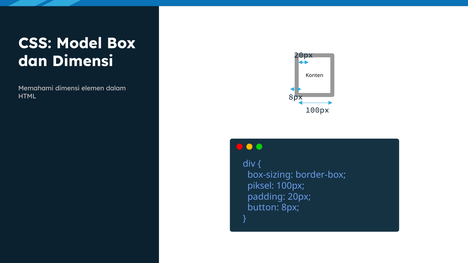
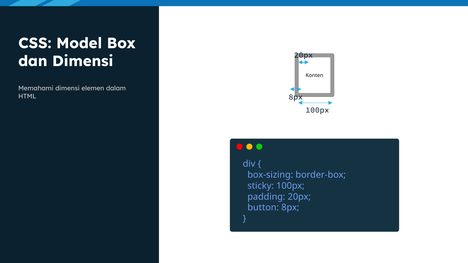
piksel: piksel -> sticky
